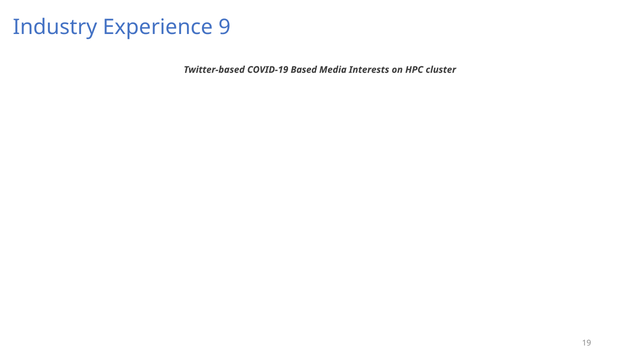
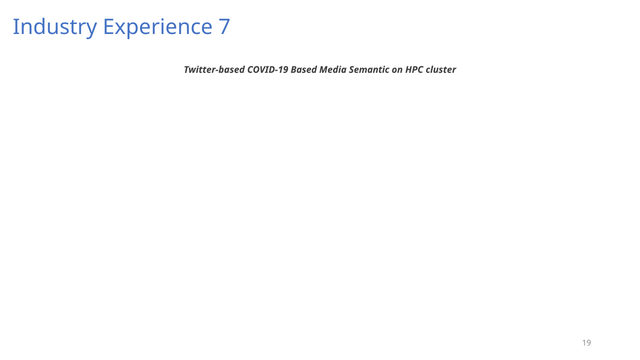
9: 9 -> 7
Interests: Interests -> Semantic
